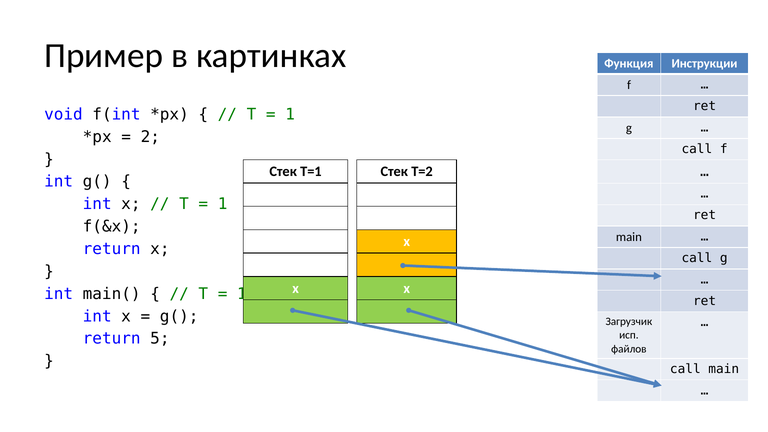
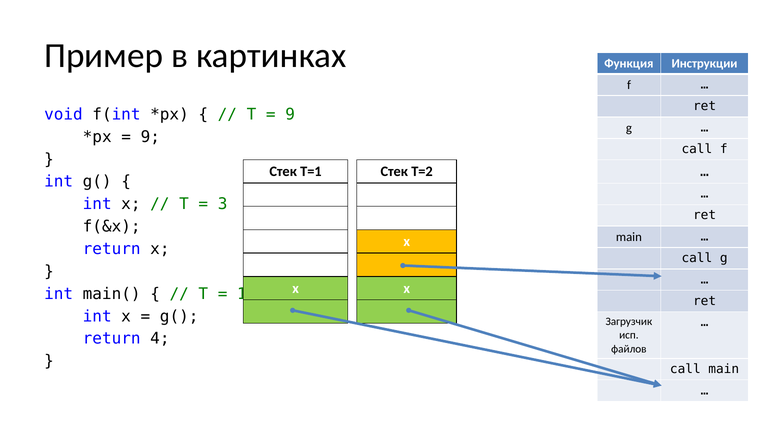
1 at (290, 114): 1 -> 9
2 at (150, 137): 2 -> 9
1 at (223, 204): 1 -> 3
5: 5 -> 4
